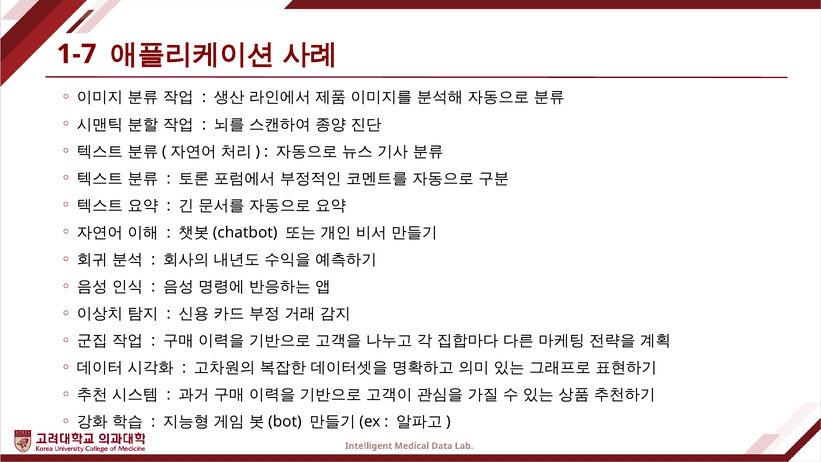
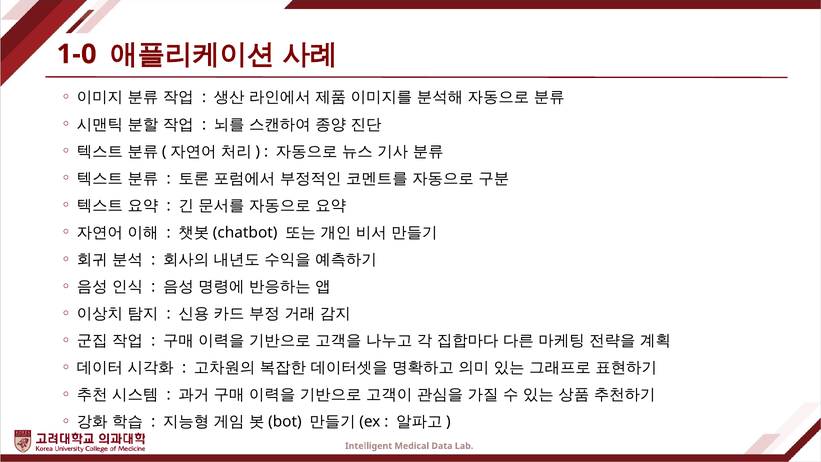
1-7: 1-7 -> 1-0
